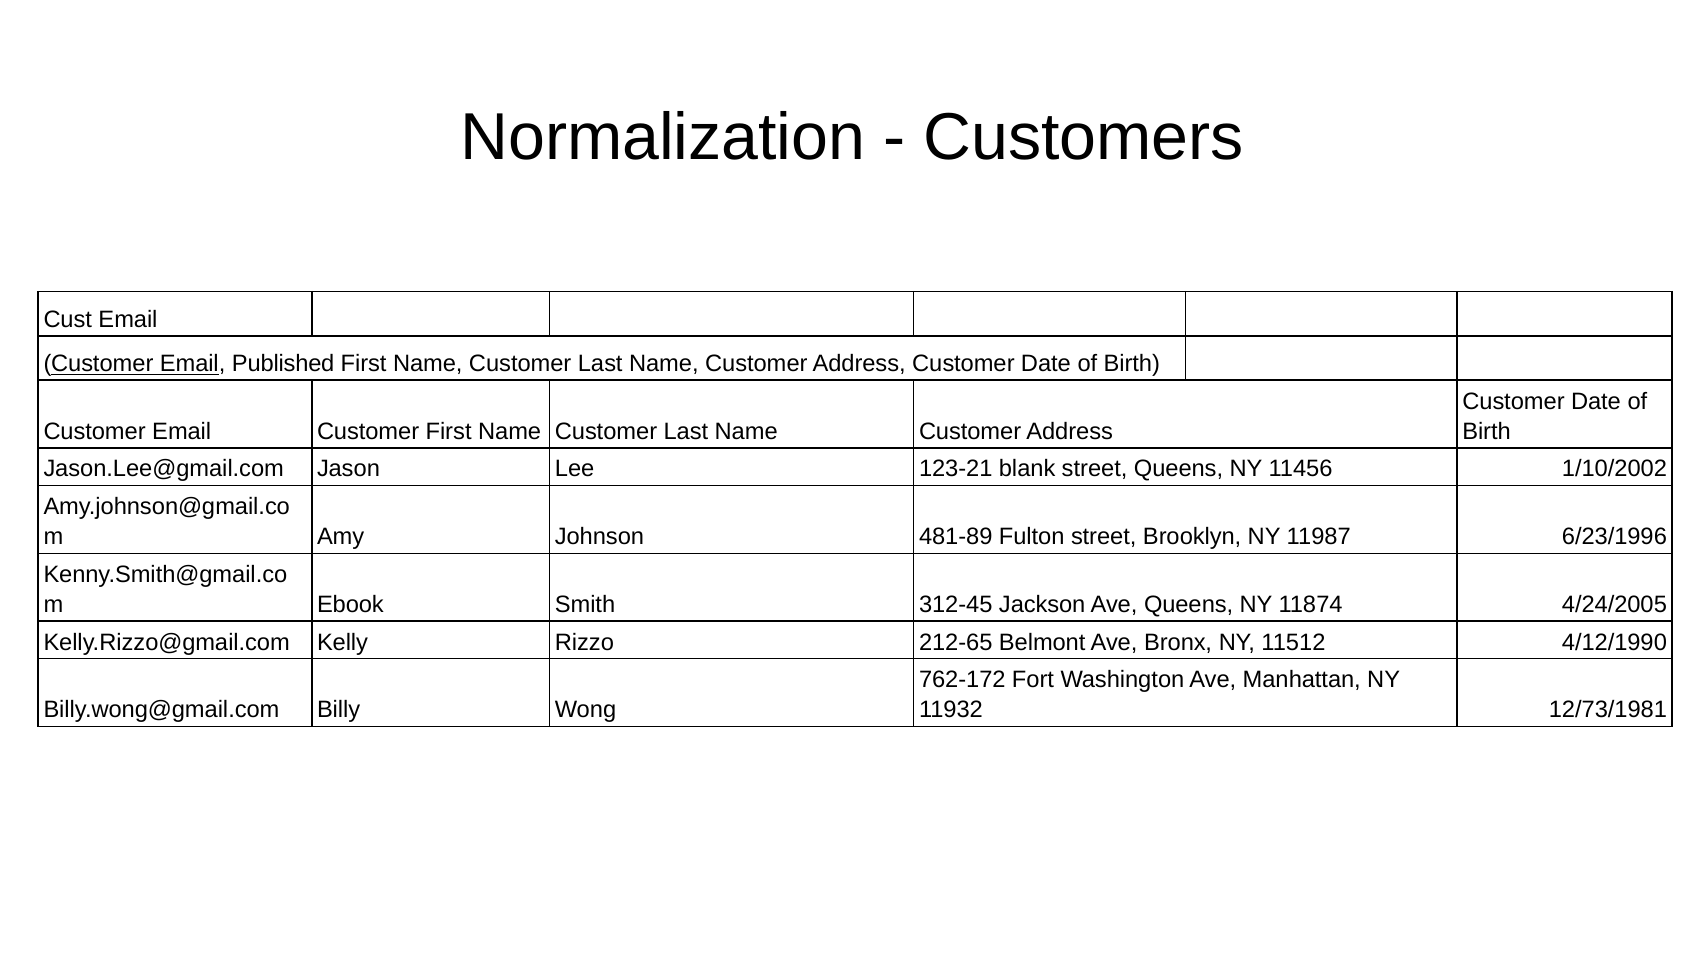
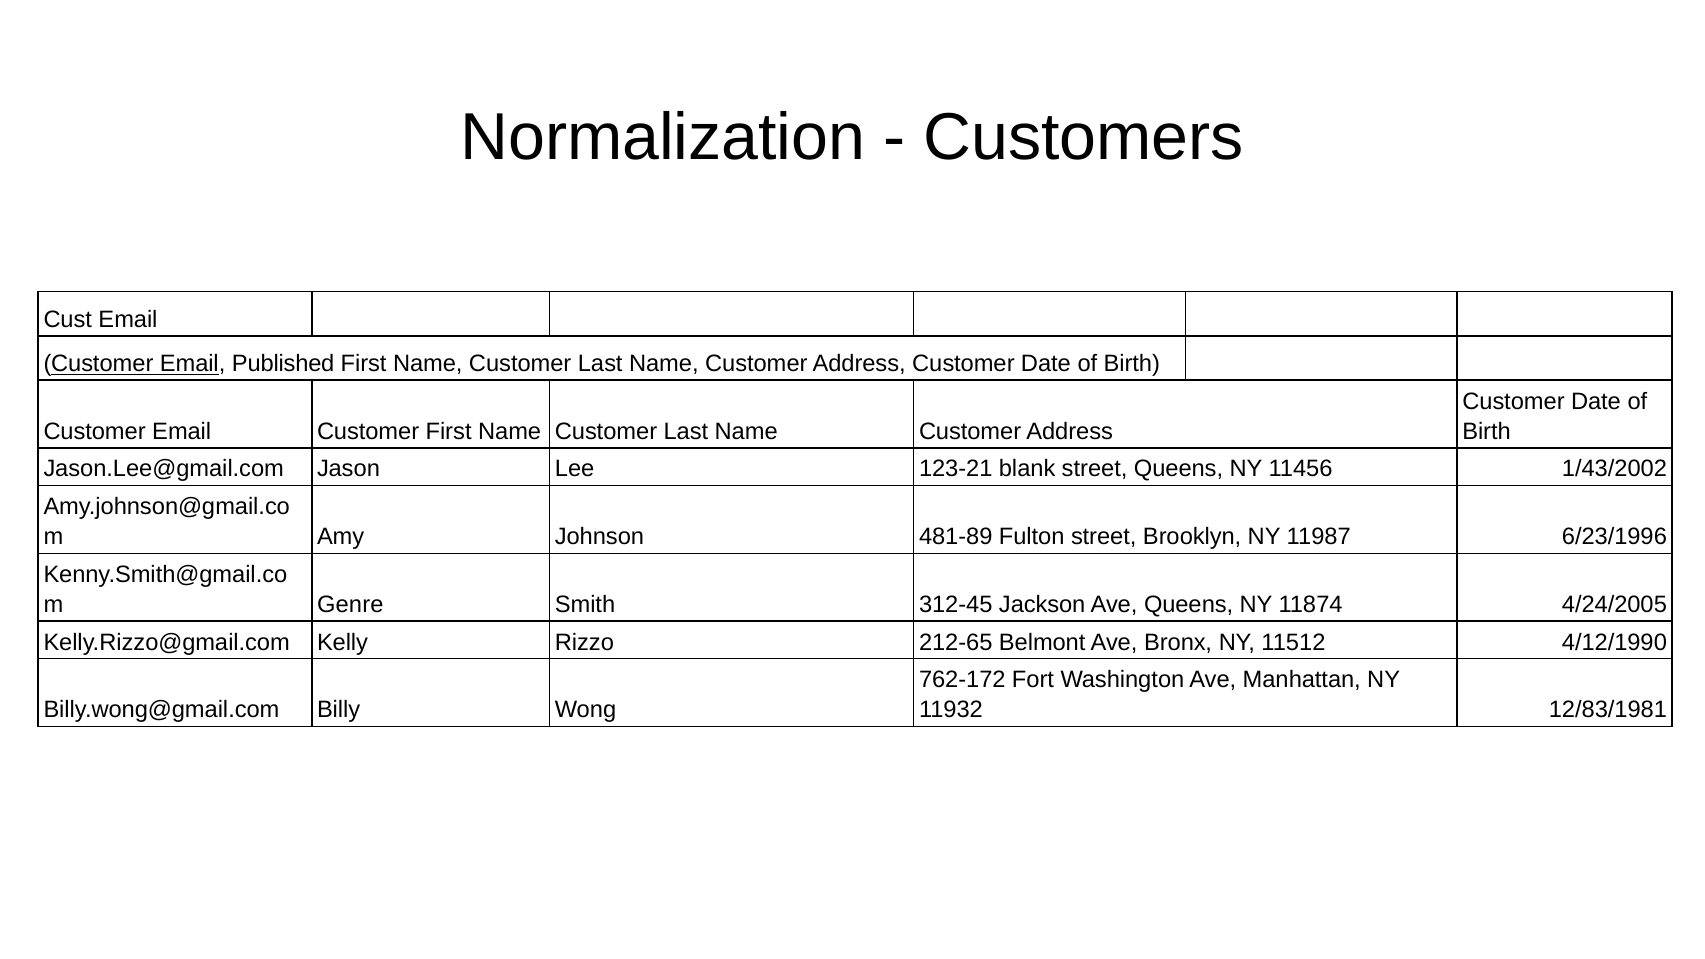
1/10/2002: 1/10/2002 -> 1/43/2002
Ebook: Ebook -> Genre
12/73/1981: 12/73/1981 -> 12/83/1981
